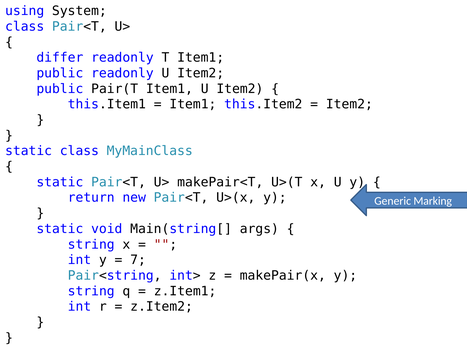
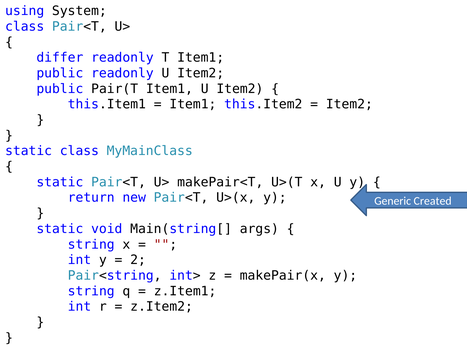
Marking: Marking -> Created
7: 7 -> 2
